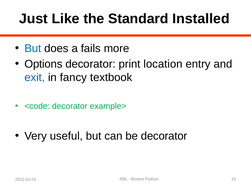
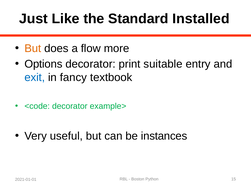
But at (33, 48) colour: blue -> orange
fails: fails -> flow
location: location -> suitable
be decorator: decorator -> instances
